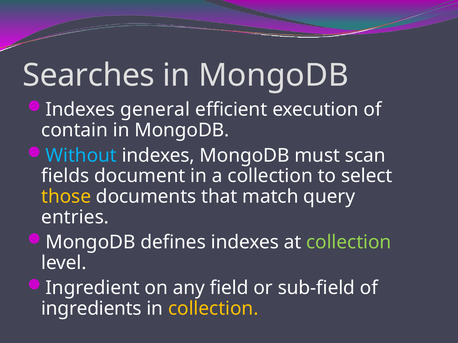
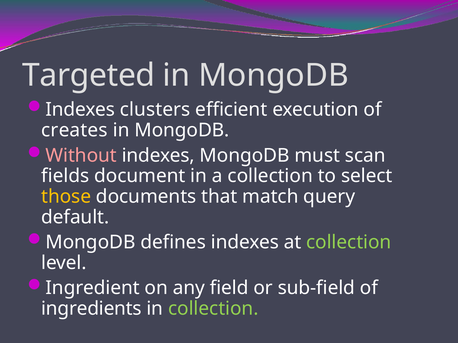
Searches: Searches -> Targeted
general: general -> clusters
contain: contain -> creates
Without colour: light blue -> pink
entries: entries -> default
collection at (213, 309) colour: yellow -> light green
